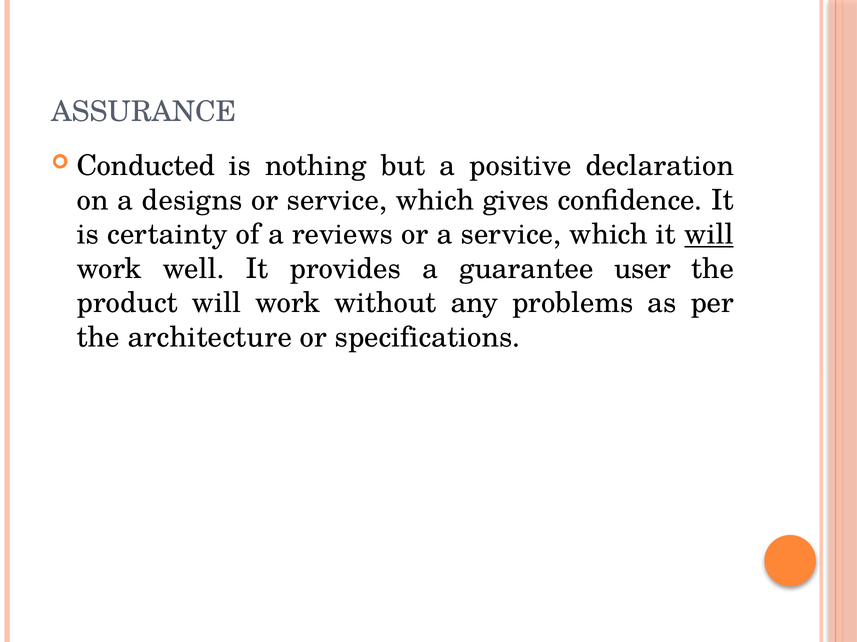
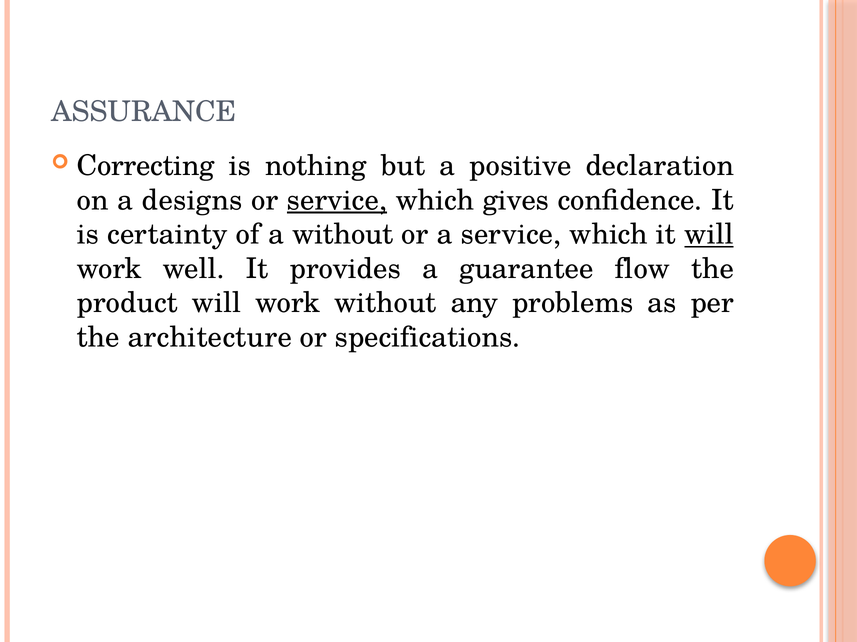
Conducted: Conducted -> Correcting
service at (337, 200) underline: none -> present
a reviews: reviews -> without
user: user -> flow
